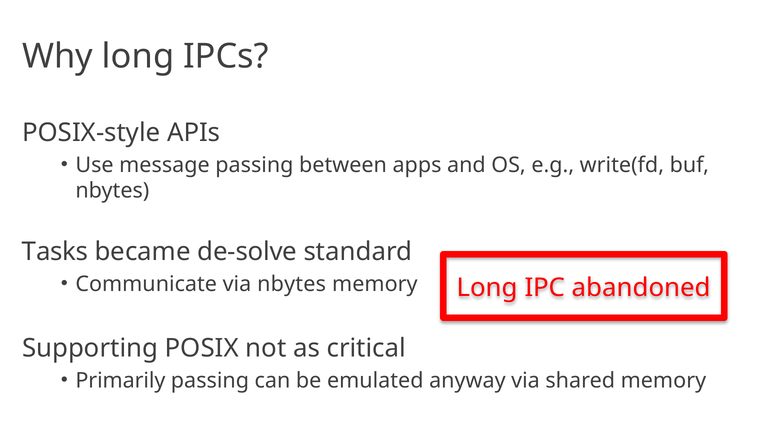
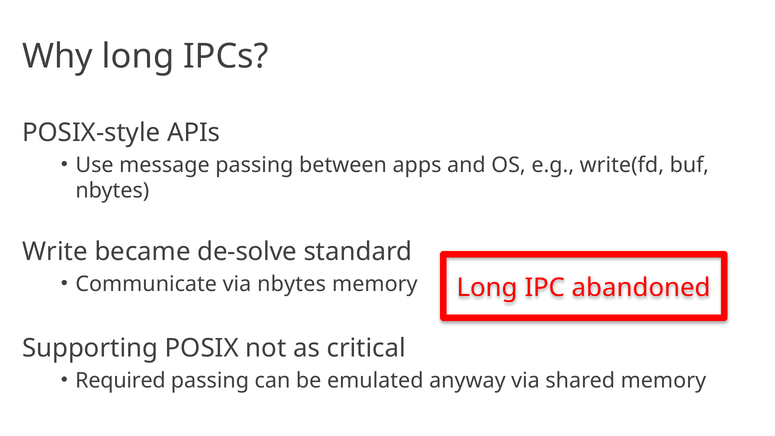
Tasks: Tasks -> Write
Primarily: Primarily -> Required
